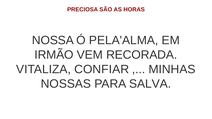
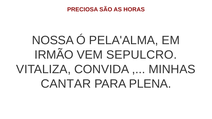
RECORADA: RECORADA -> SEPULCRO
CONFIAR: CONFIAR -> CONVIDA
NOSSAS: NOSSAS -> CANTAR
SALVA: SALVA -> PLENA
